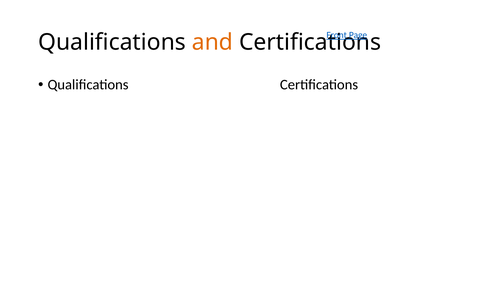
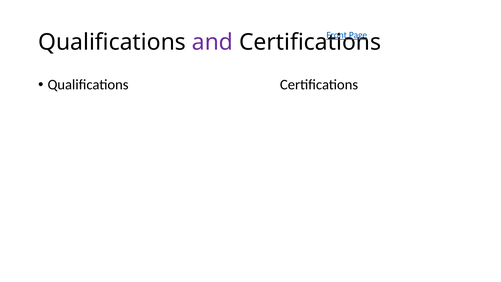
and colour: orange -> purple
